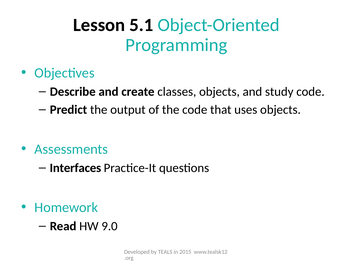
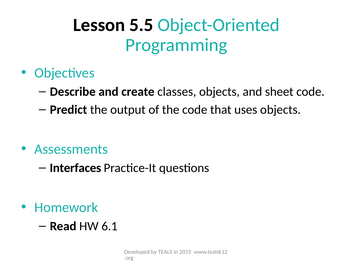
5.1: 5.1 -> 5.5
study: study -> sheet
9.0: 9.0 -> 6.1
